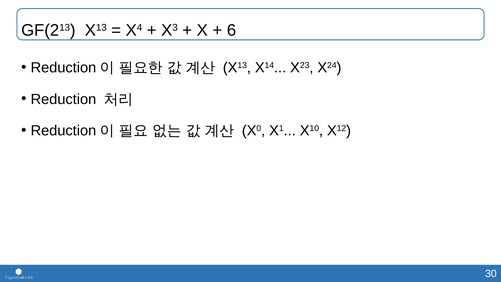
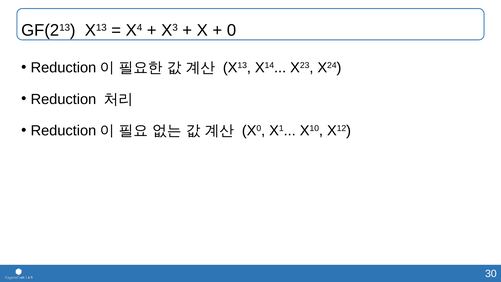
6: 6 -> 0
